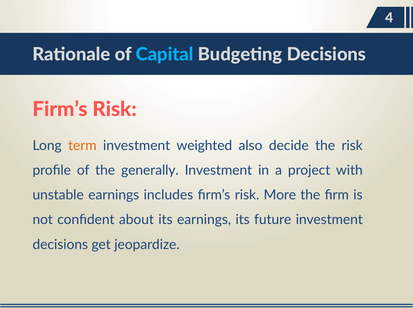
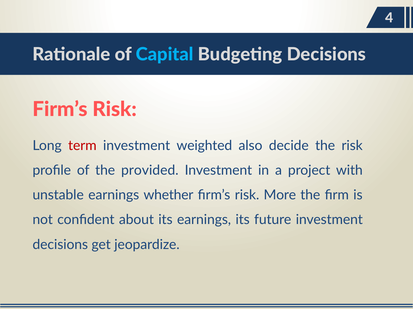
term colour: orange -> red
generally: generally -> provided
includes: includes -> whether
